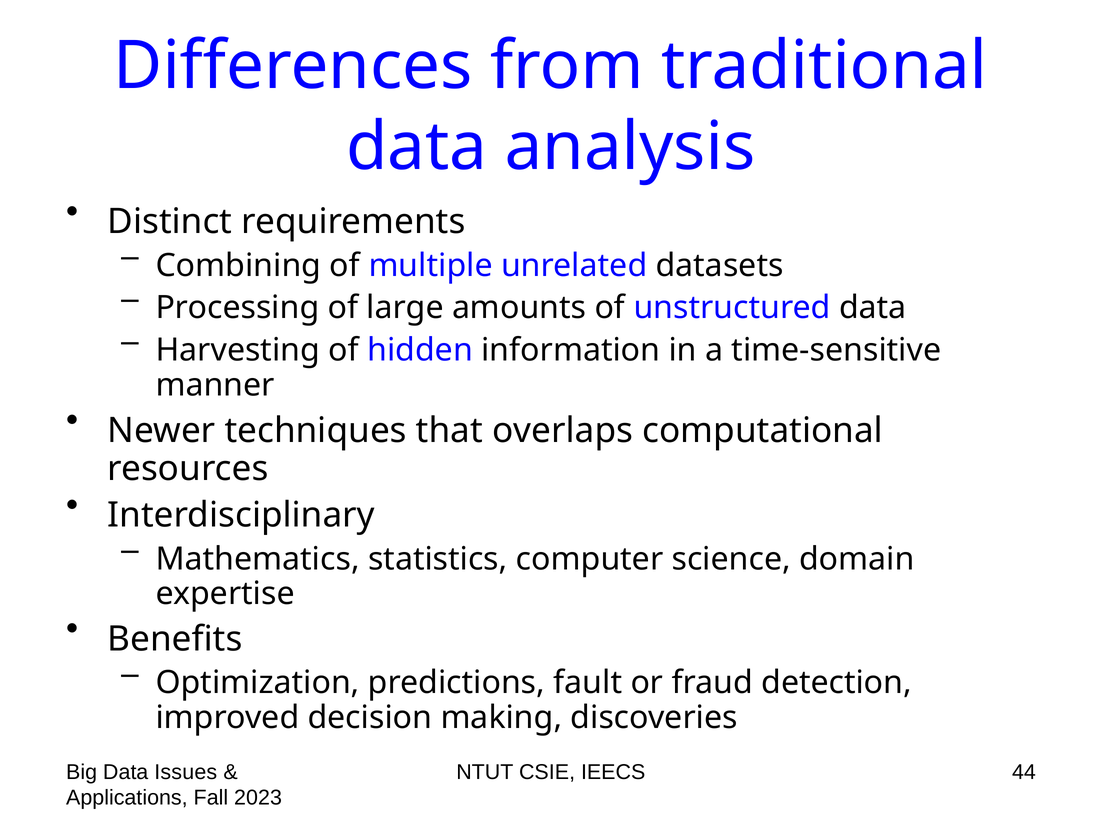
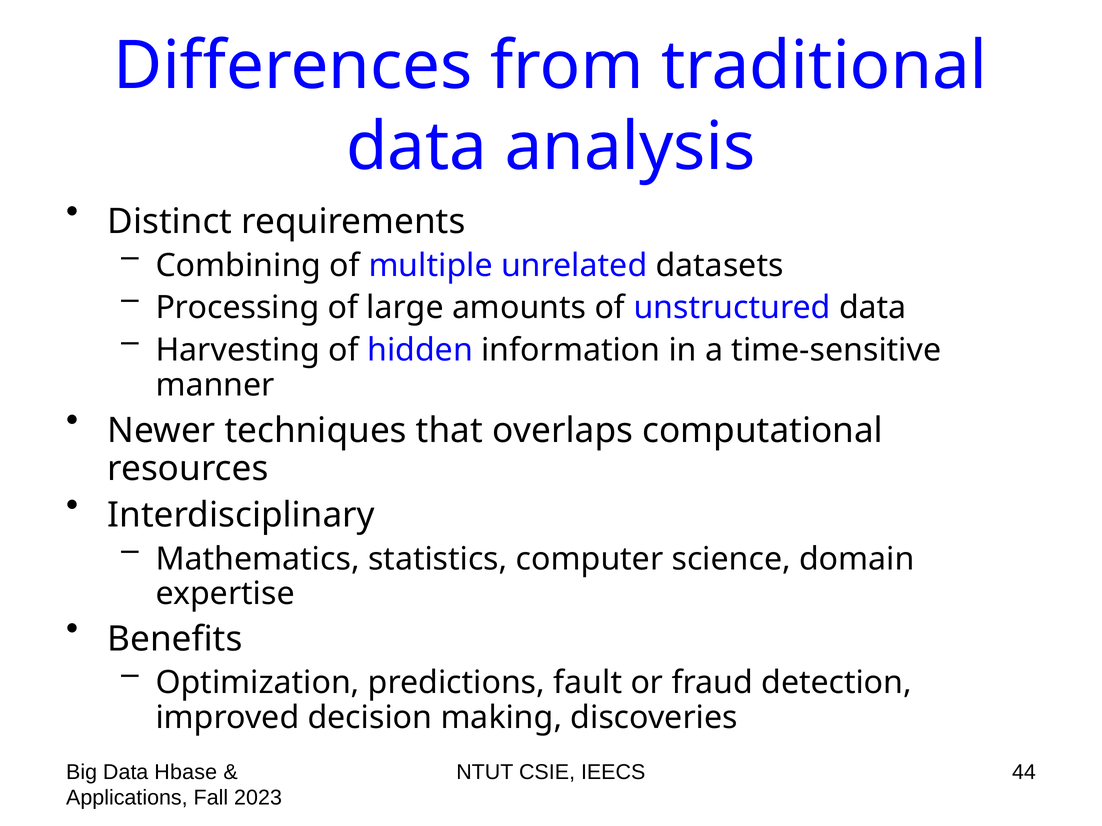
Issues: Issues -> Hbase
